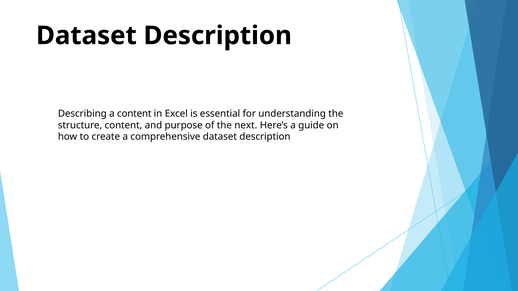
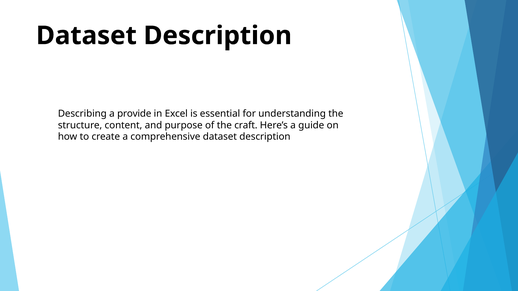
a content: content -> provide
next: next -> craft
